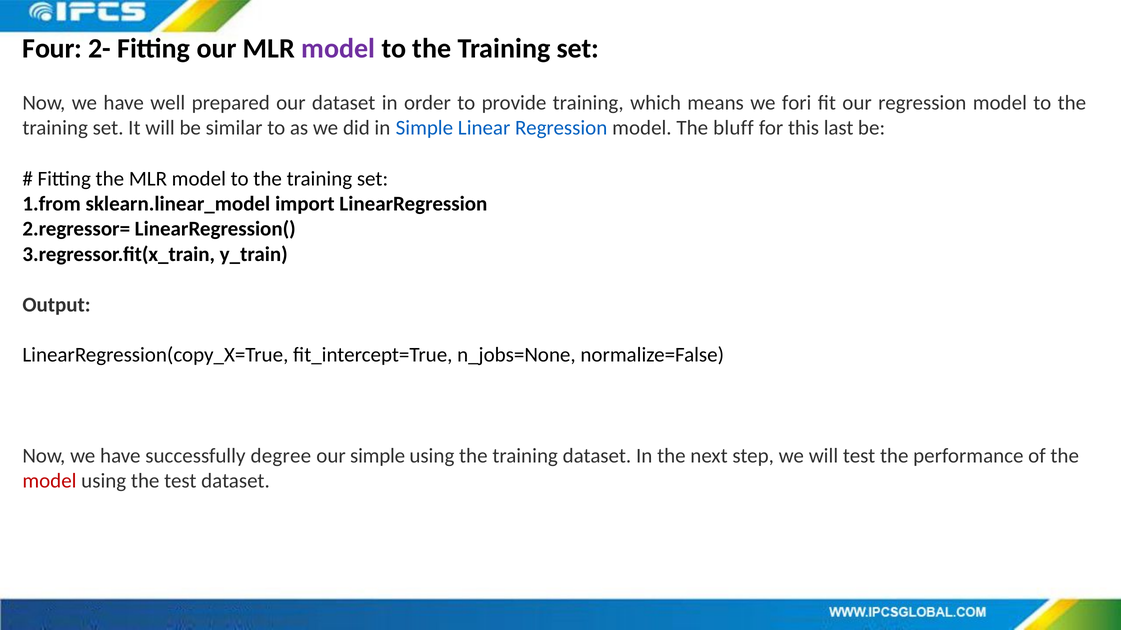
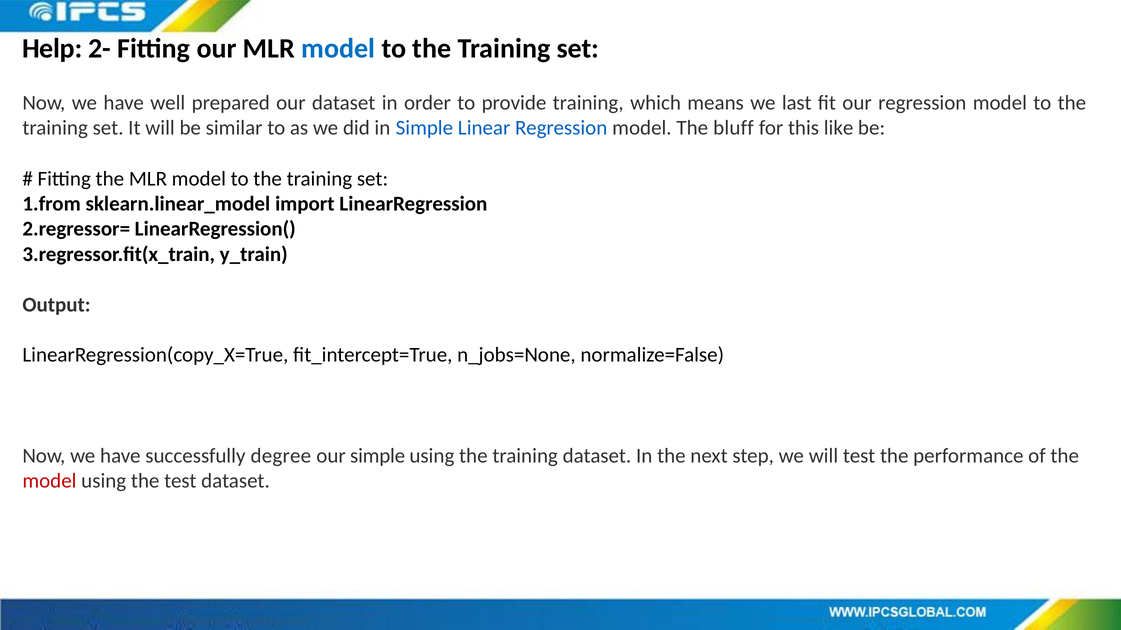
Four: Four -> Help
model at (338, 49) colour: purple -> blue
fori: fori -> last
last: last -> like
